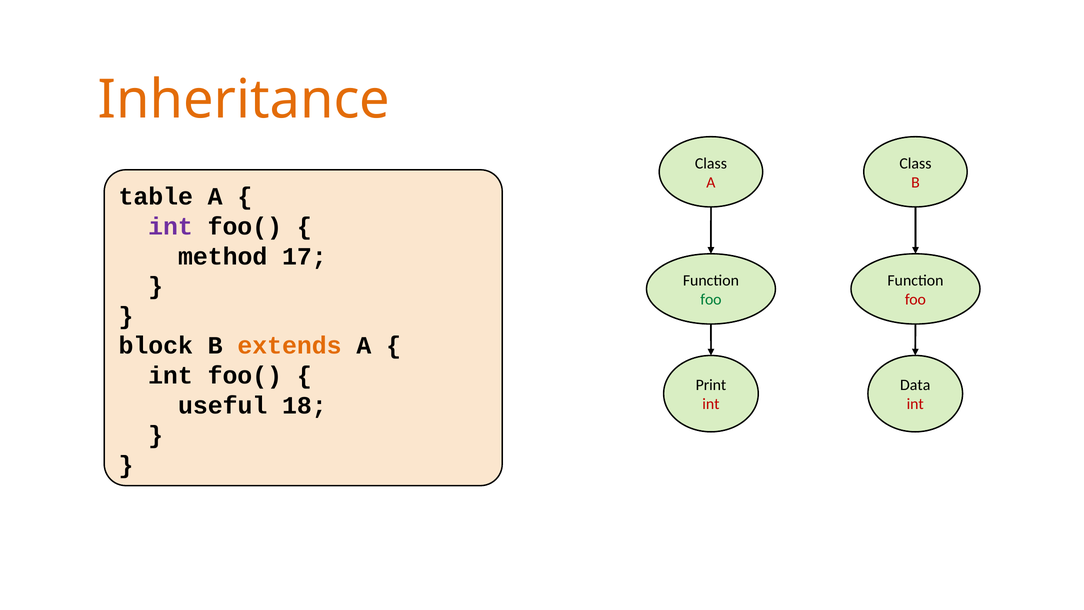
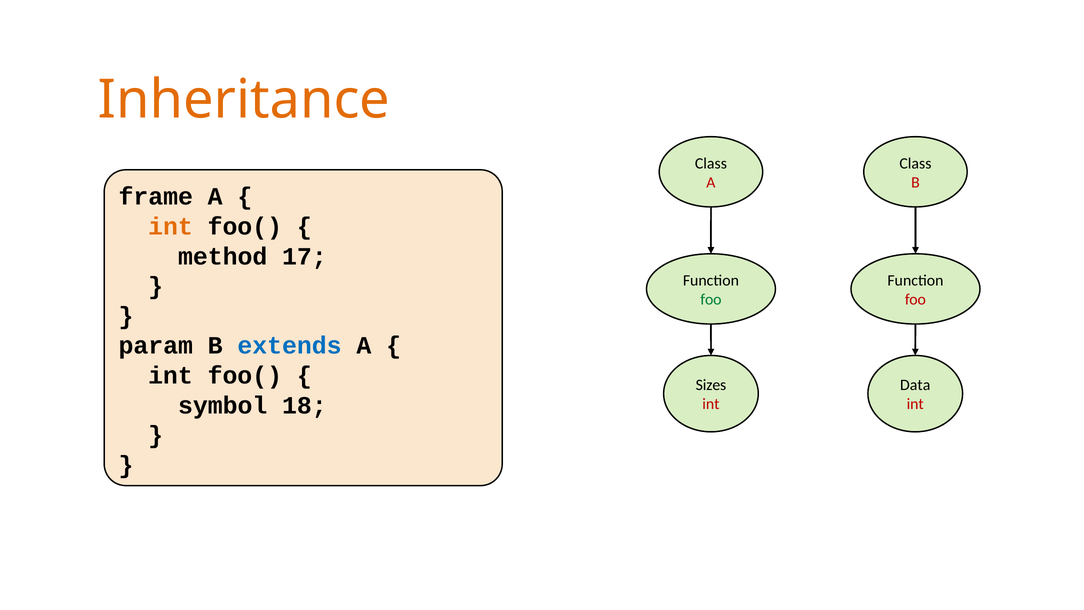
table: table -> frame
int at (171, 226) colour: purple -> orange
block: block -> param
extends colour: orange -> blue
Print: Print -> Sizes
useful: useful -> symbol
